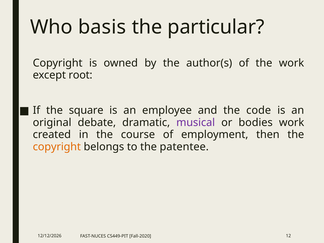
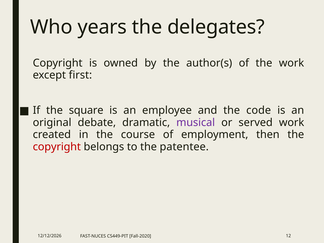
basis: basis -> years
particular: particular -> delegates
root: root -> first
bodies: bodies -> served
copyright at (57, 147) colour: orange -> red
